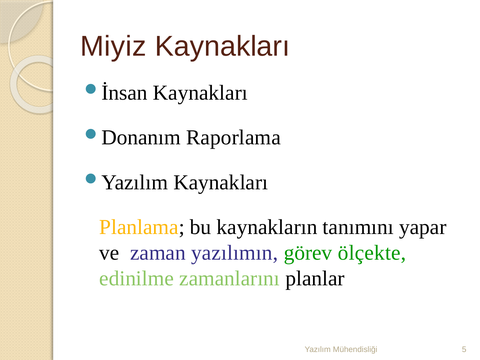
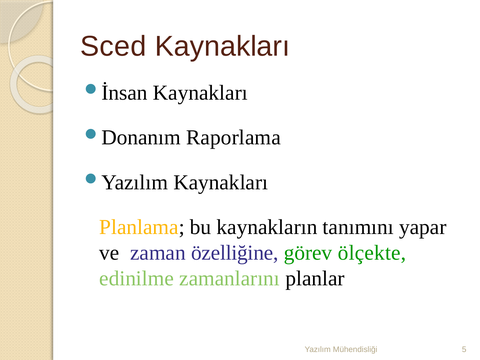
Miyiz: Miyiz -> Sced
yazılımın: yazılımın -> özelliğine
